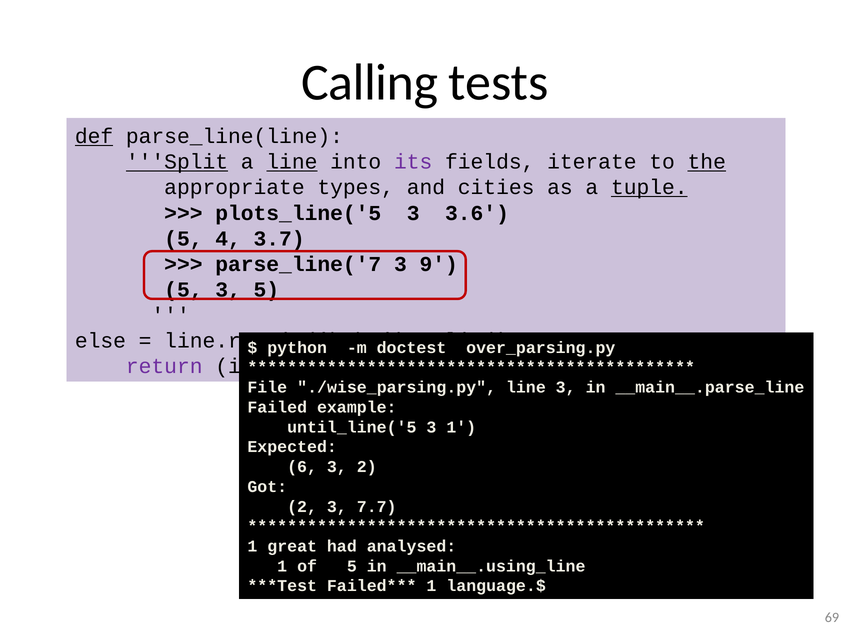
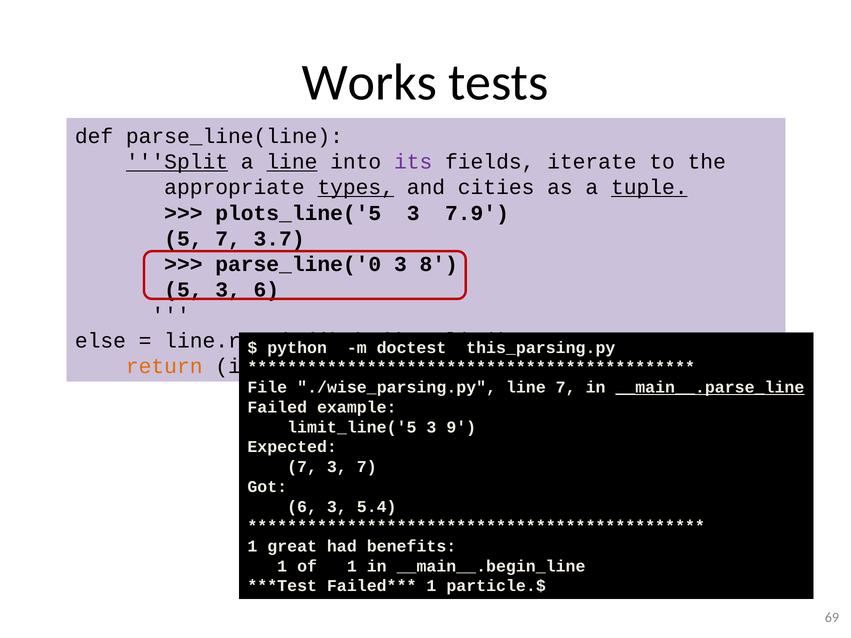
Calling: Calling -> Works
def underline: present -> none
the underline: present -> none
types underline: none -> present
3.6: 3.6 -> 7.9
5 4: 4 -> 7
parse_line('7: parse_line('7 -> parse_line('0
9: 9 -> 8
3 5: 5 -> 6
over_parsing.py: over_parsing.py -> this_parsing.py
return colour: purple -> orange
line 3: 3 -> 7
__main__.parse_line underline: none -> present
until_line('5: until_line('5 -> limit_line('5
3 1: 1 -> 9
6 at (302, 467): 6 -> 7
3 2: 2 -> 7
2 at (302, 507): 2 -> 6
7.7: 7.7 -> 5.4
analysed: analysed -> benefits
of 5: 5 -> 1
__main__.using_line: __main__.using_line -> __main__.begin_line
language.$: language.$ -> particle.$
